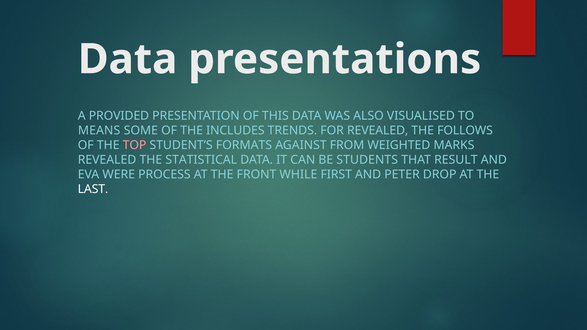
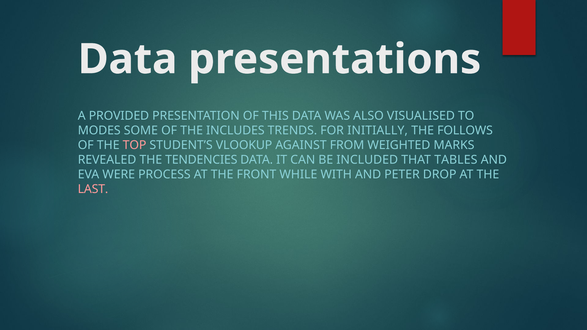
MEANS: MEANS -> MODES
FOR REVEALED: REVEALED -> INITIALLY
FORMATS: FORMATS -> VLOOKUP
STATISTICAL: STATISTICAL -> TENDENCIES
STUDENTS: STUDENTS -> INCLUDED
RESULT: RESULT -> TABLES
FIRST: FIRST -> WITH
LAST colour: white -> pink
